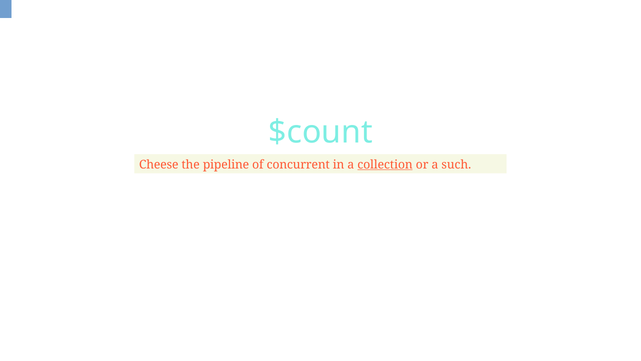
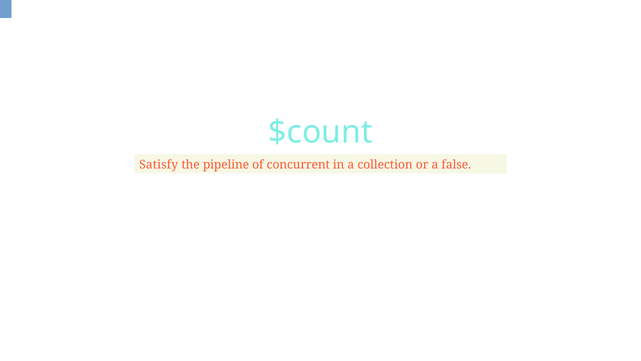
Cheese: Cheese -> Satisfy
collection underline: present -> none
such: such -> false
